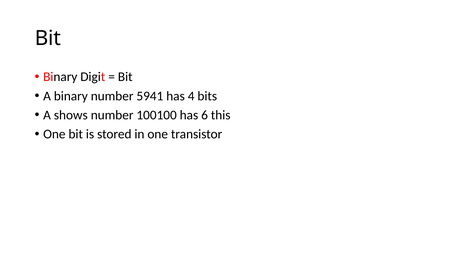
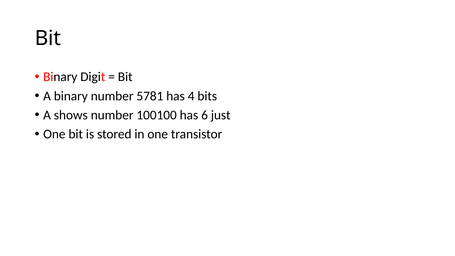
5941: 5941 -> 5781
this: this -> just
